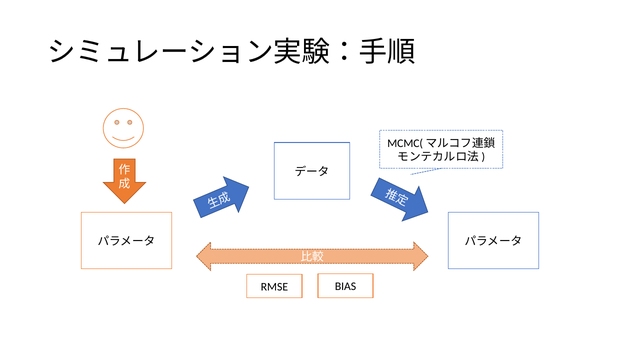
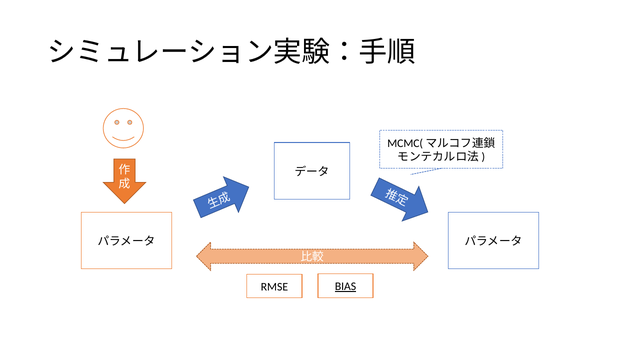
BIAS underline: none -> present
